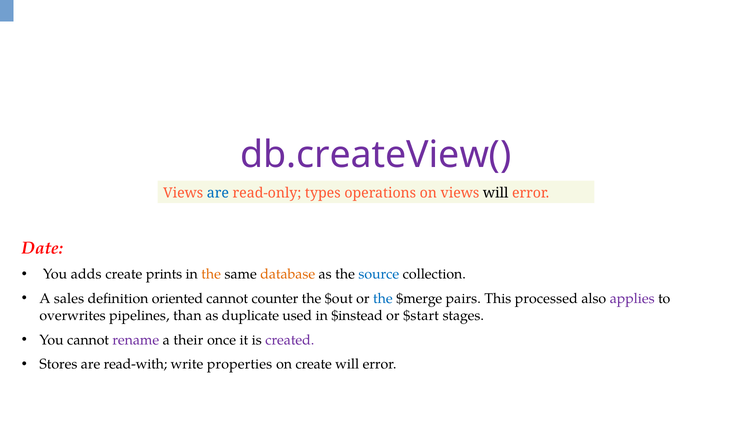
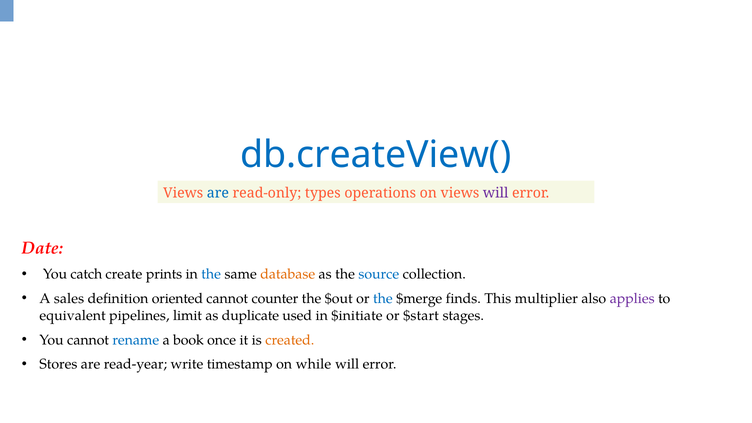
db.createView( colour: purple -> blue
will at (496, 193) colour: black -> purple
adds: adds -> catch
the at (211, 274) colour: orange -> blue
pairs: pairs -> finds
processed: processed -> multiplier
overwrites: overwrites -> equivalent
than: than -> limit
$instead: $instead -> $initiate
rename colour: purple -> blue
their: their -> book
created colour: purple -> orange
read-with: read-with -> read-year
properties: properties -> timestamp
on create: create -> while
